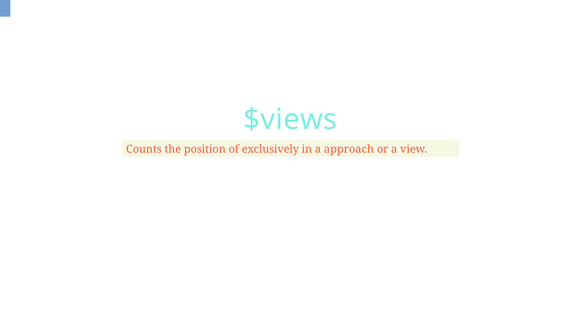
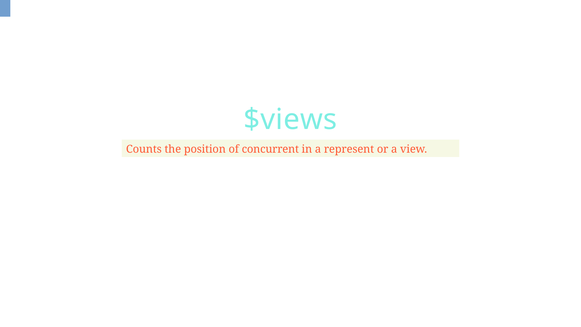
exclusively: exclusively -> concurrent
approach: approach -> represent
